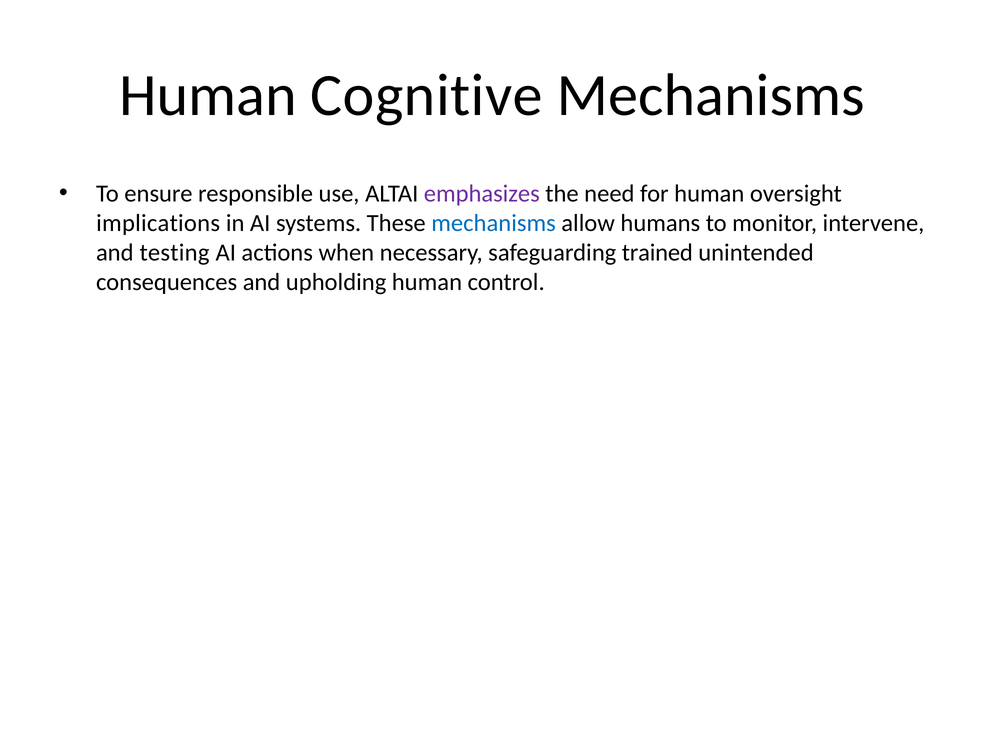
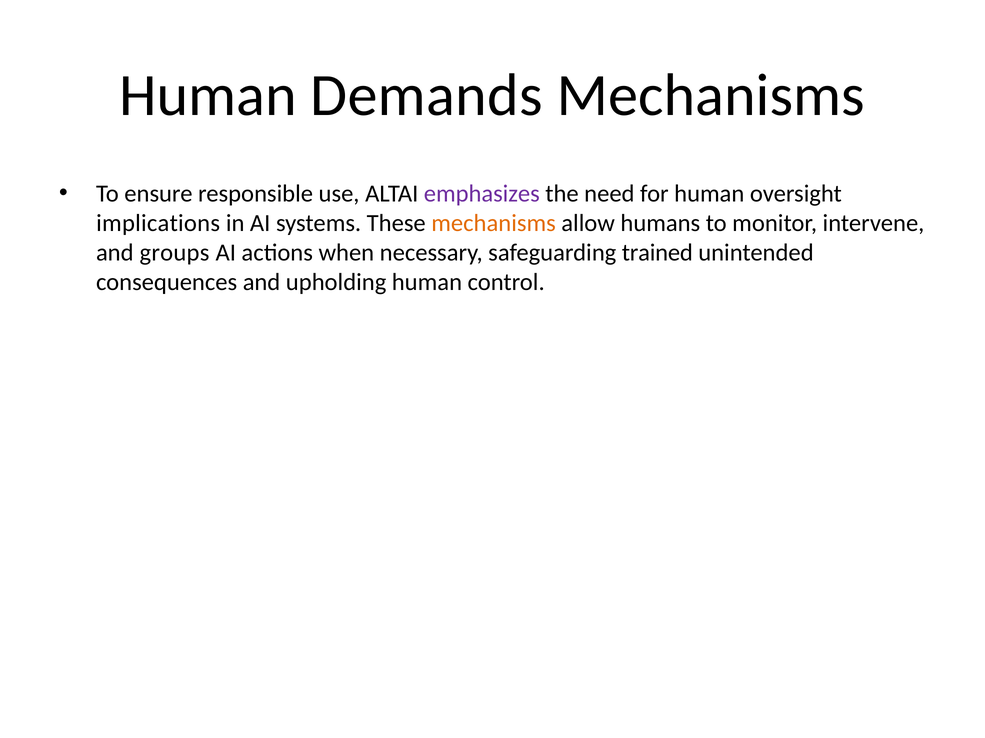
Cognitive: Cognitive -> Demands
mechanisms at (494, 223) colour: blue -> orange
testing: testing -> groups
